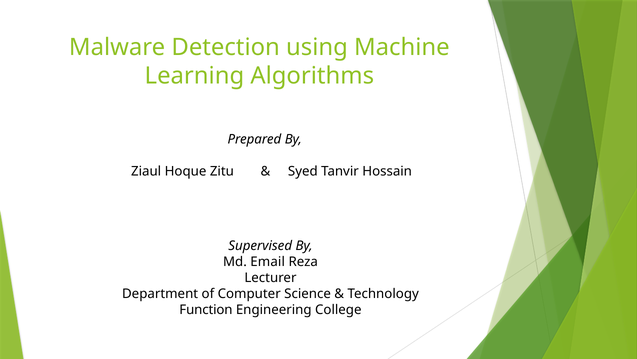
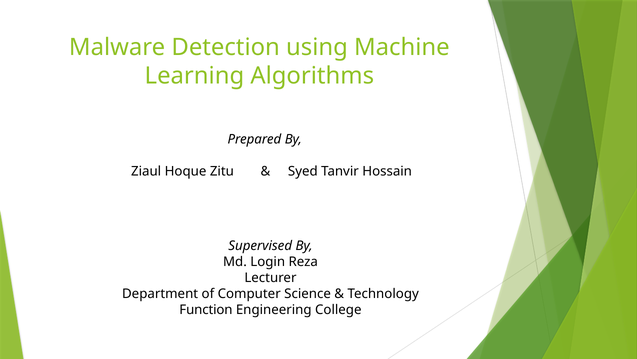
Email: Email -> Login
